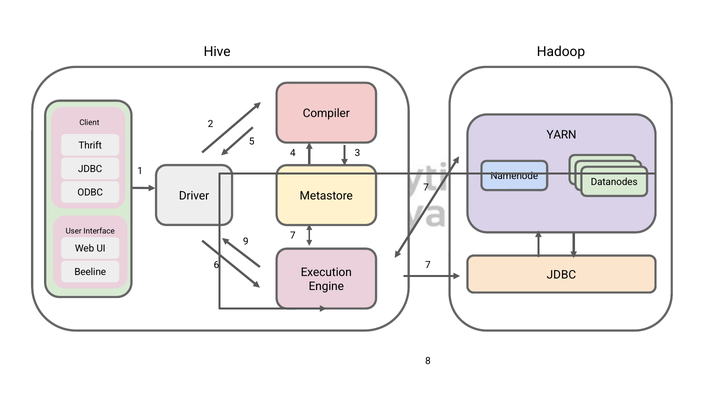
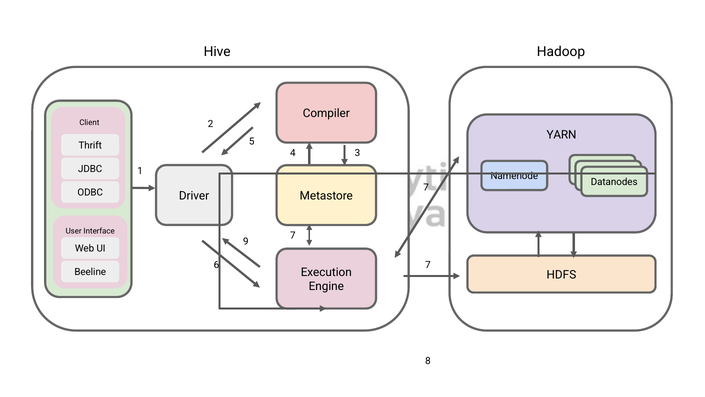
JDBC at (561, 275): JDBC -> HDFS
